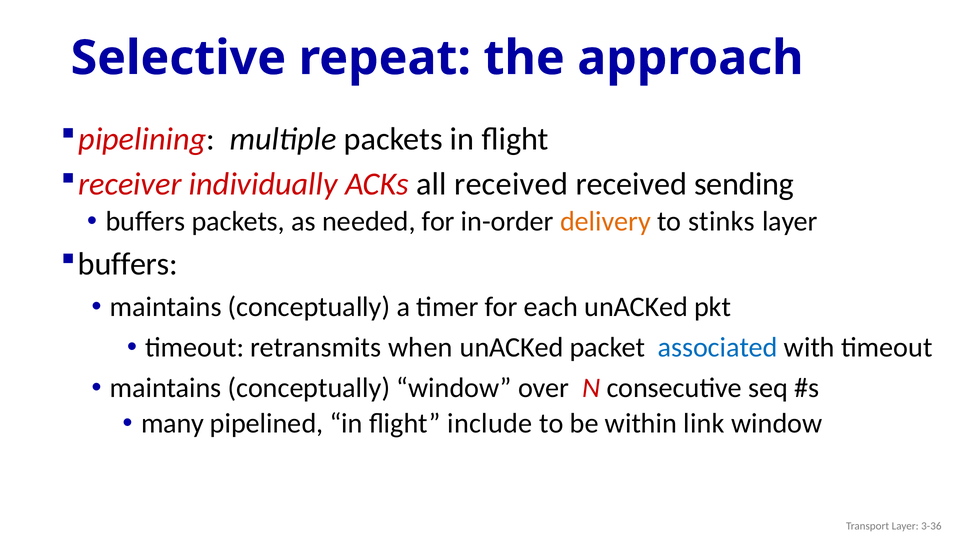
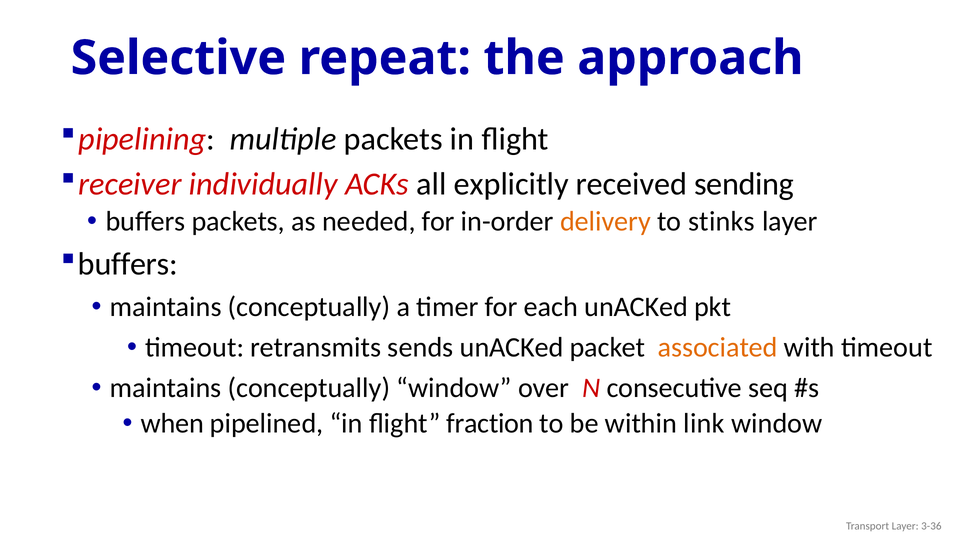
all received: received -> explicitly
when: when -> sends
associated colour: blue -> orange
many: many -> when
include: include -> fraction
